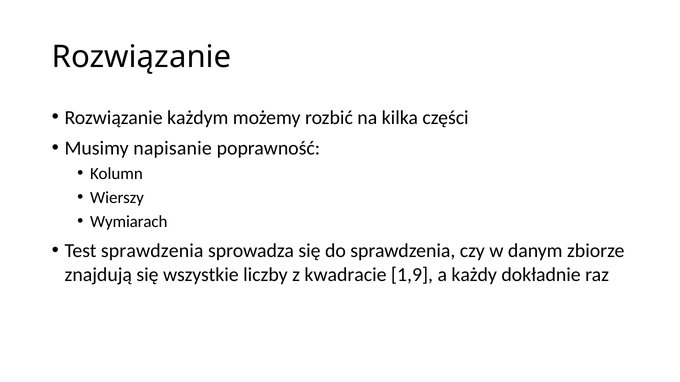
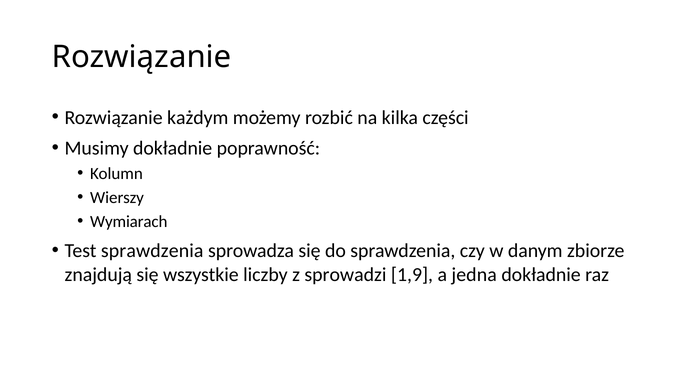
Musimy napisanie: napisanie -> dokładnie
kwadracie: kwadracie -> sprowadzi
każdy: każdy -> jedna
